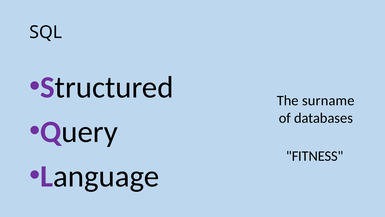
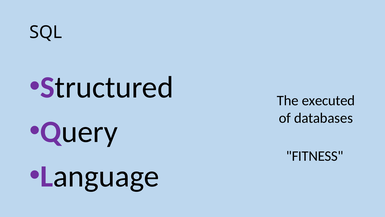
surname: surname -> executed
